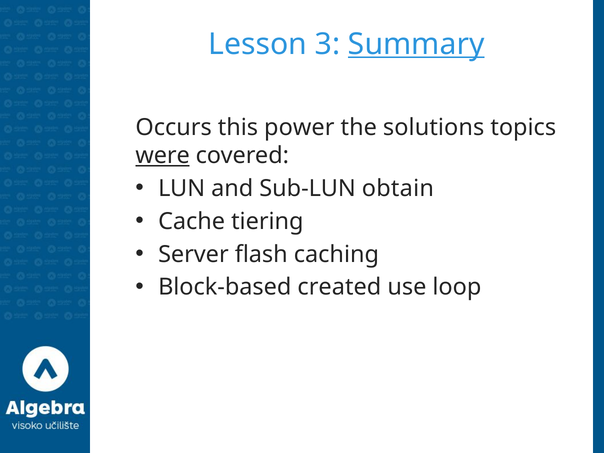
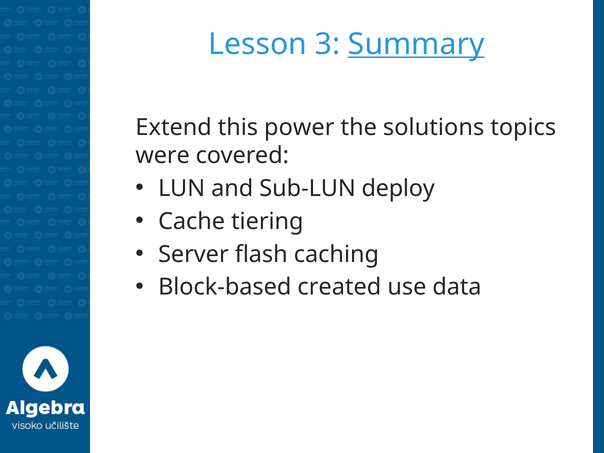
Occurs: Occurs -> Extend
were underline: present -> none
obtain: obtain -> deploy
loop: loop -> data
